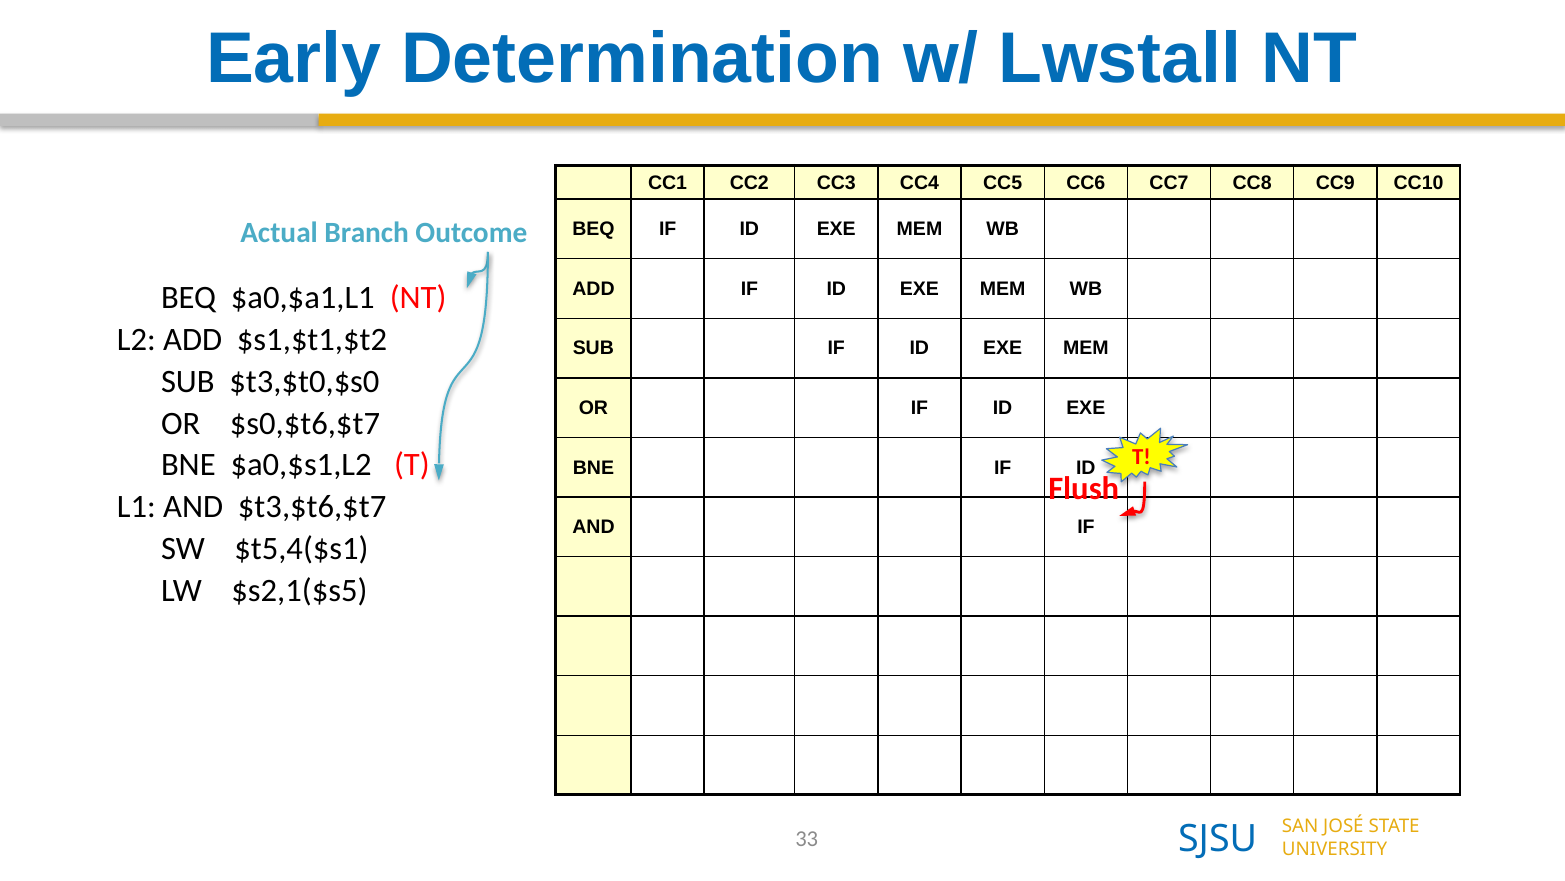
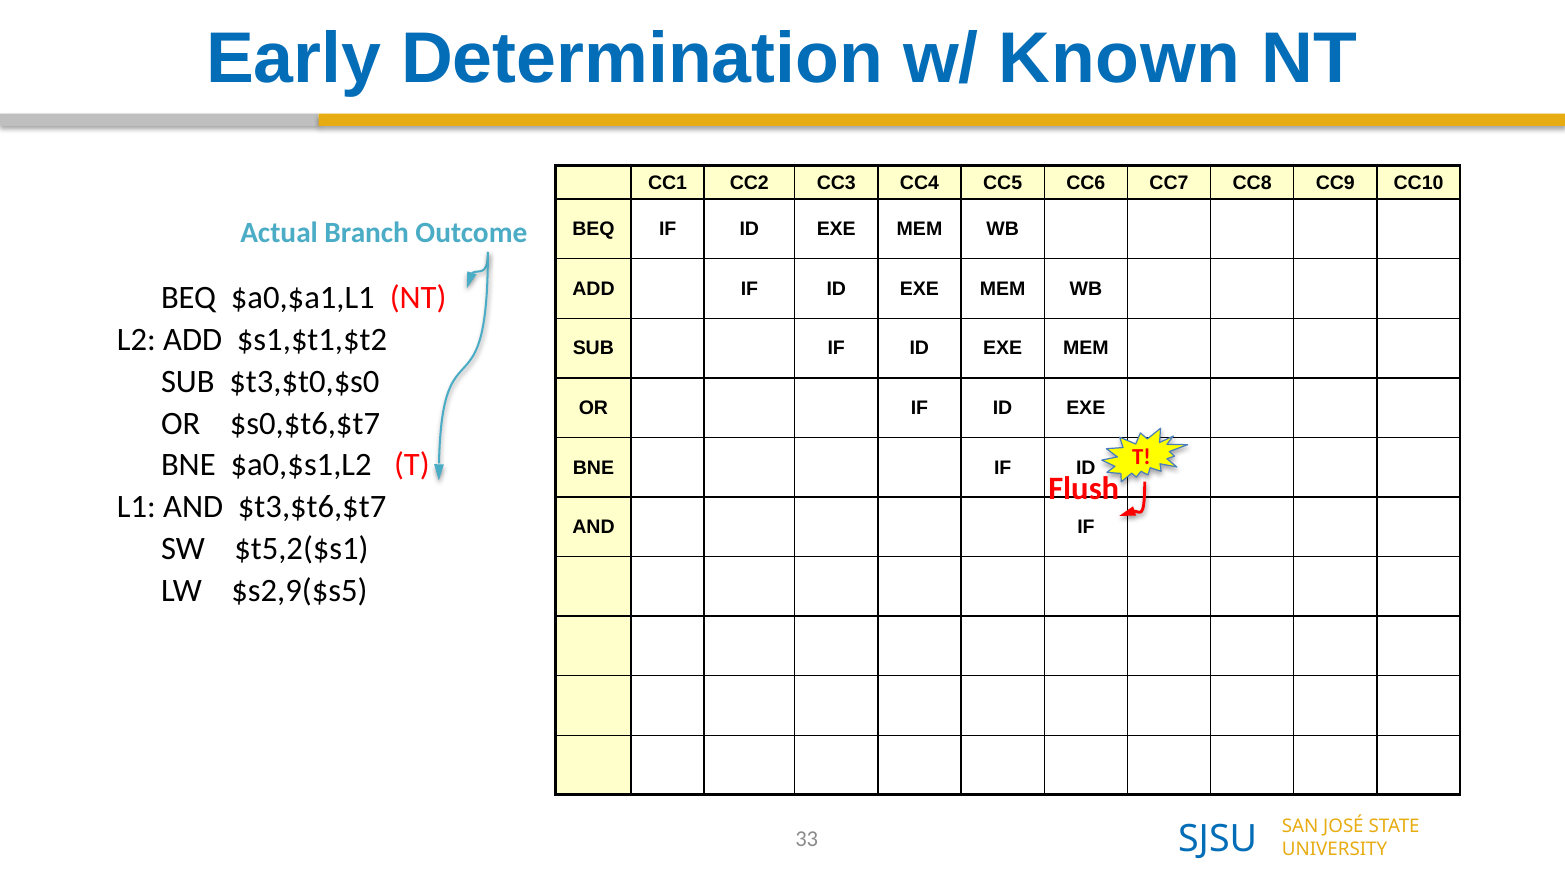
Lwstall: Lwstall -> Known
$t5,4($s1: $t5,4($s1 -> $t5,2($s1
$s2,1($s5: $s2,1($s5 -> $s2,9($s5
